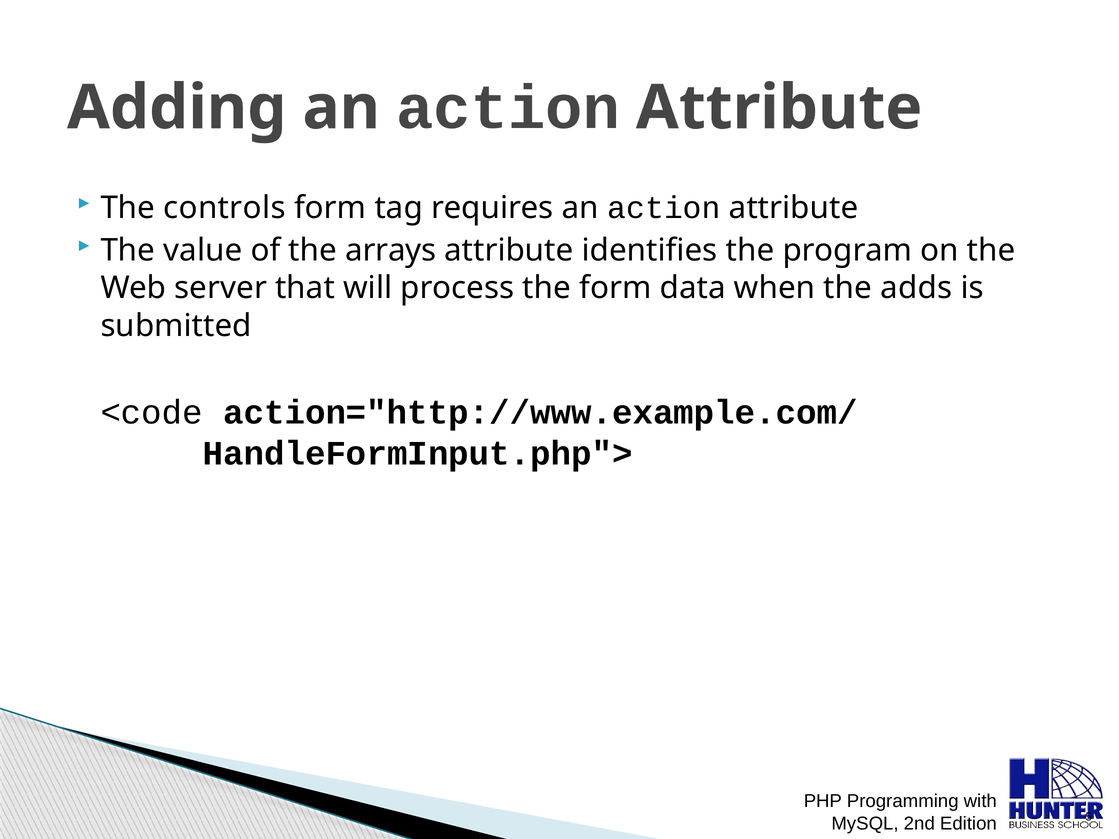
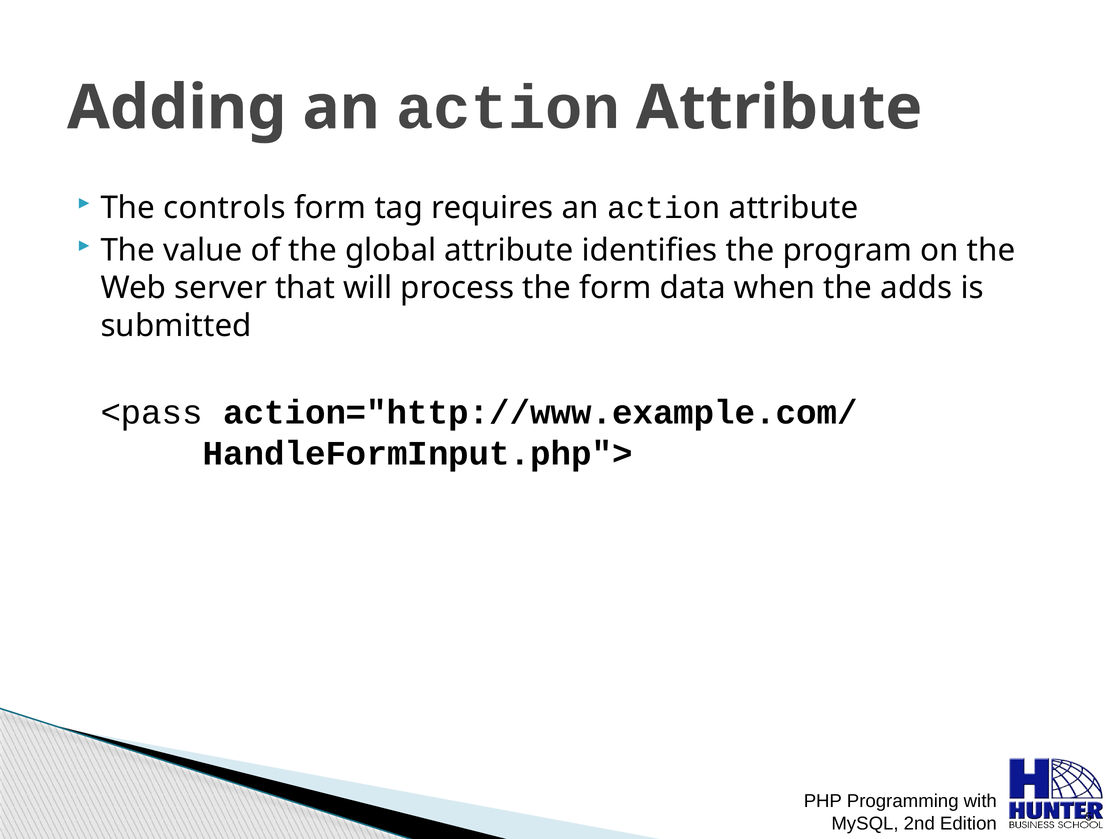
arrays: arrays -> global
<code: <code -> <pass
